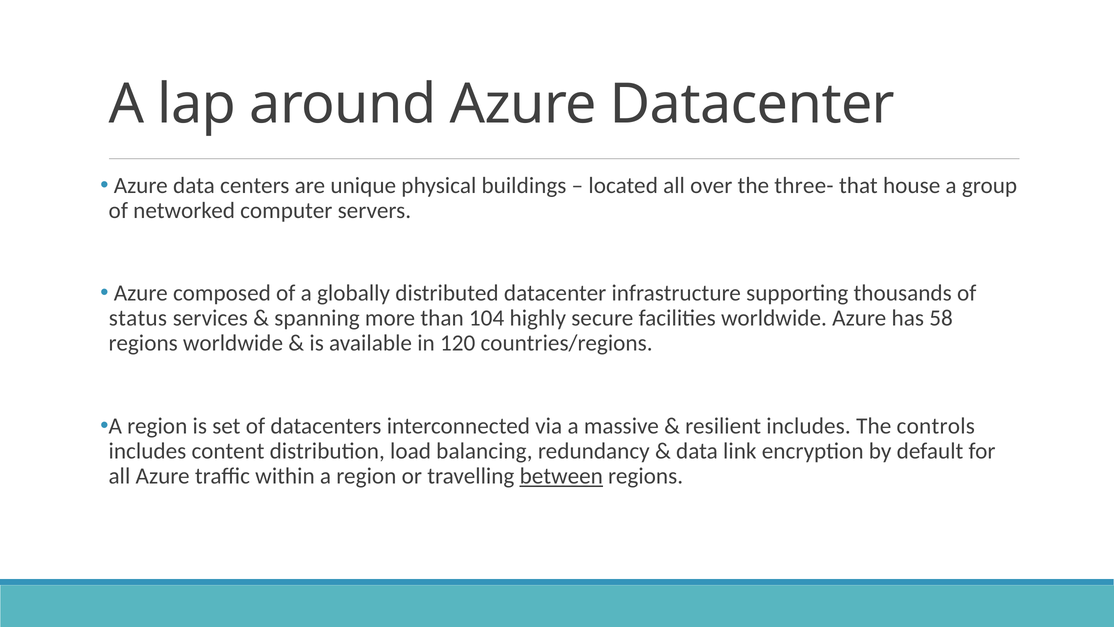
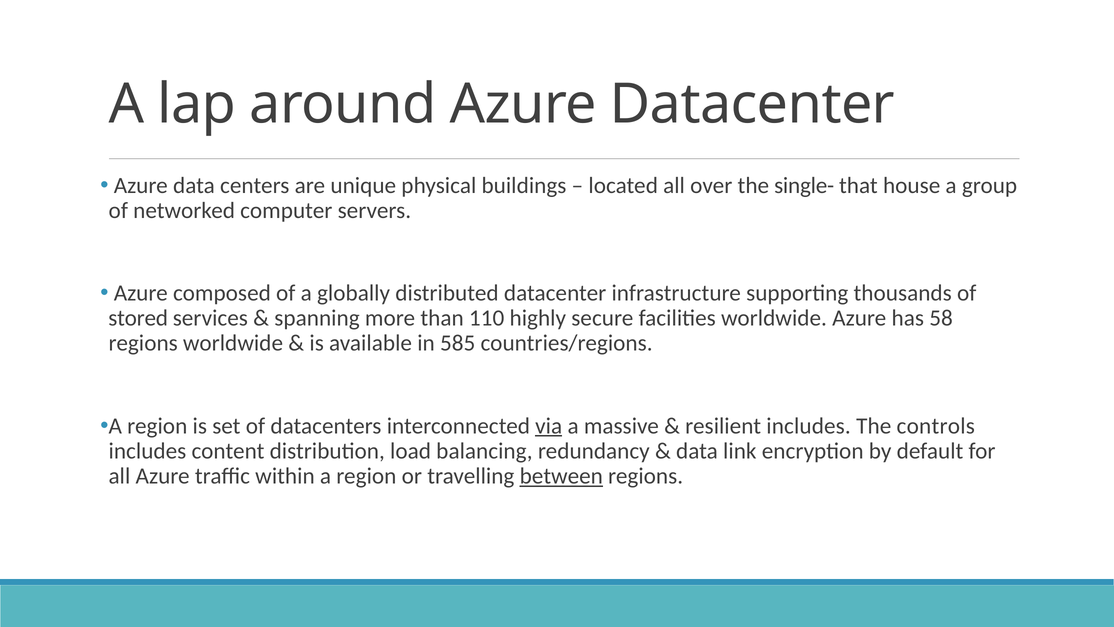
three-: three- -> single-
status: status -> stored
104: 104 -> 110
120: 120 -> 585
via underline: none -> present
